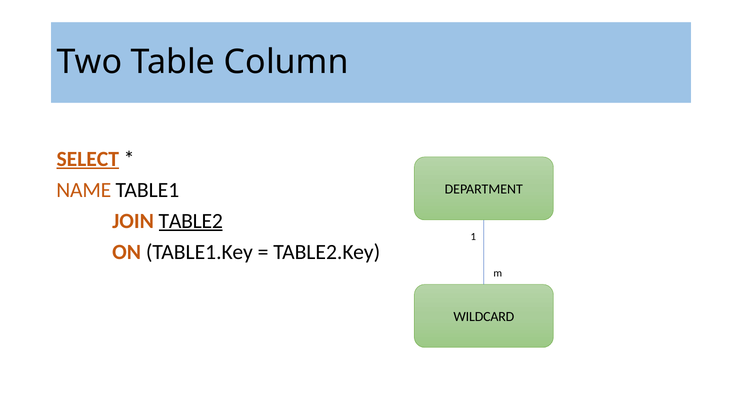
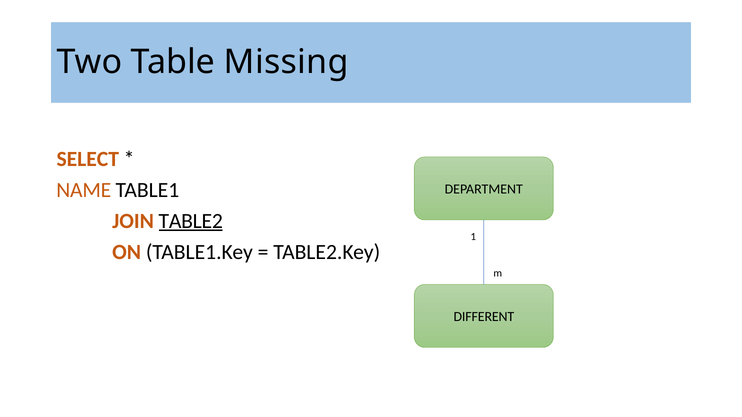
Column: Column -> Missing
SELECT underline: present -> none
WILDCARD: WILDCARD -> DIFFERENT
